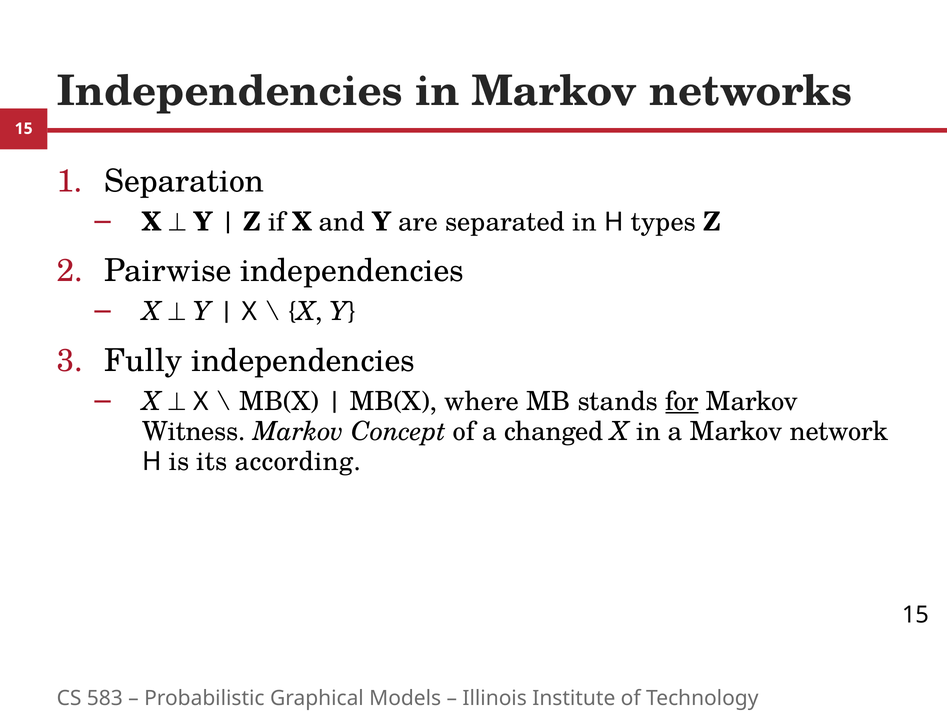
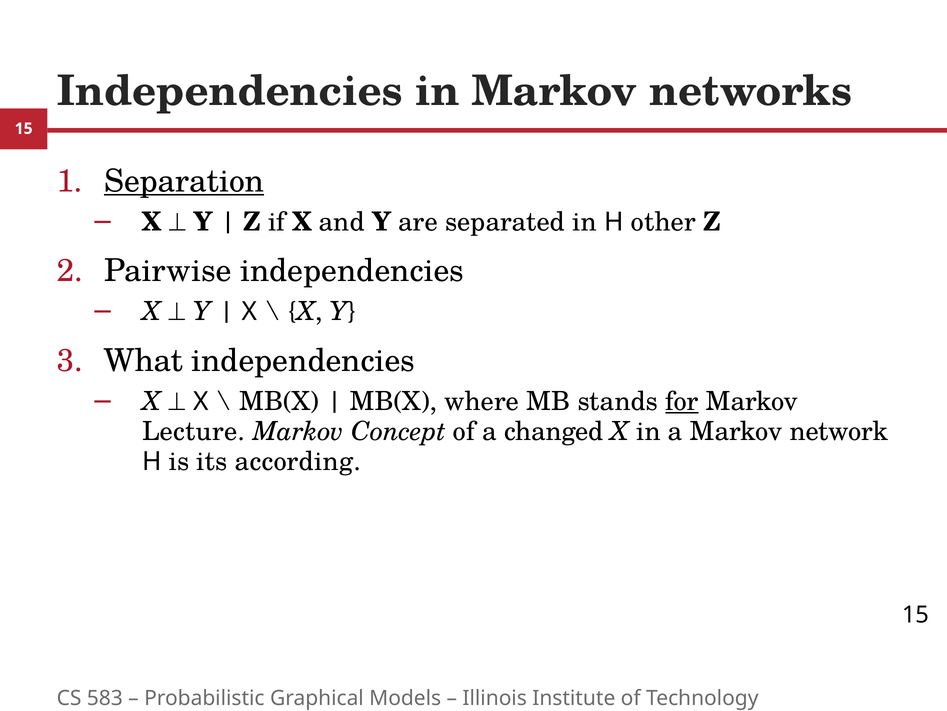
Separation underline: none -> present
types: types -> other
Fully: Fully -> What
Witness: Witness -> Lecture
